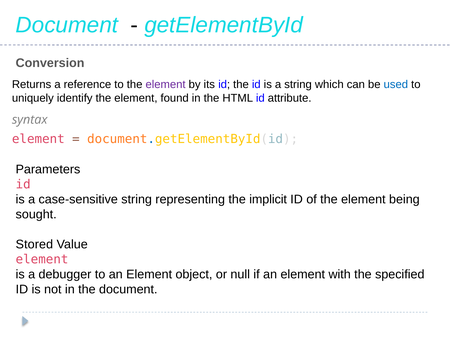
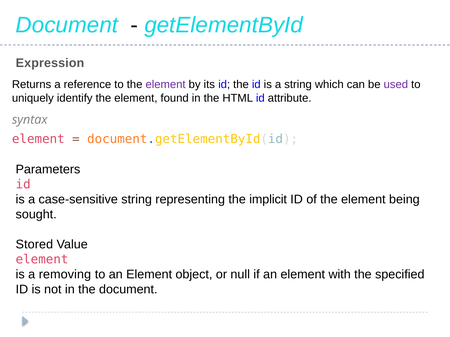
Conversion: Conversion -> Expression
used colour: blue -> purple
debugger: debugger -> removing
